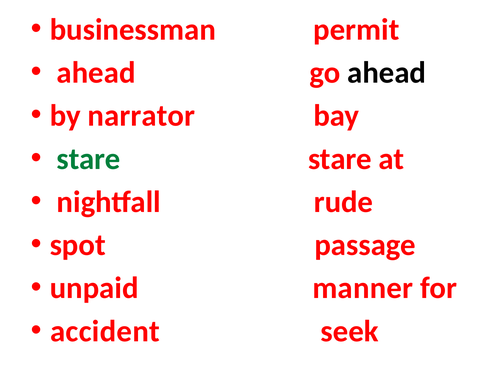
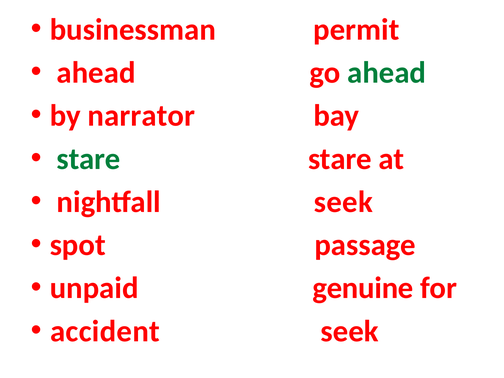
ahead at (387, 73) colour: black -> green
nightfall rude: rude -> seek
manner: manner -> genuine
